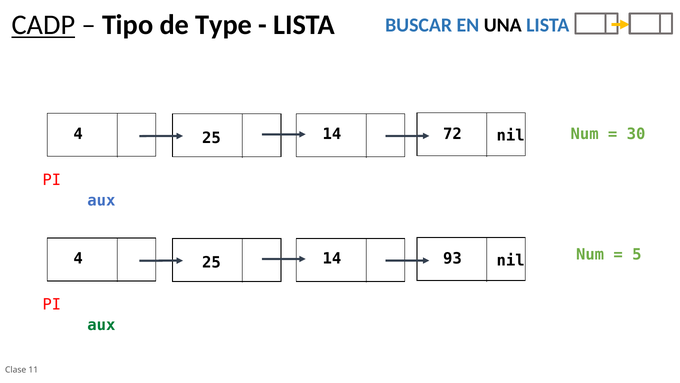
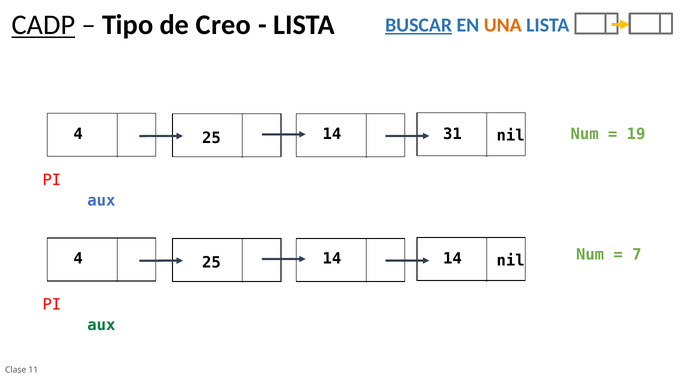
Type: Type -> Creo
BUSCAR underline: none -> present
UNA colour: black -> orange
30: 30 -> 19
72: 72 -> 31
5: 5 -> 7
25 93: 93 -> 14
